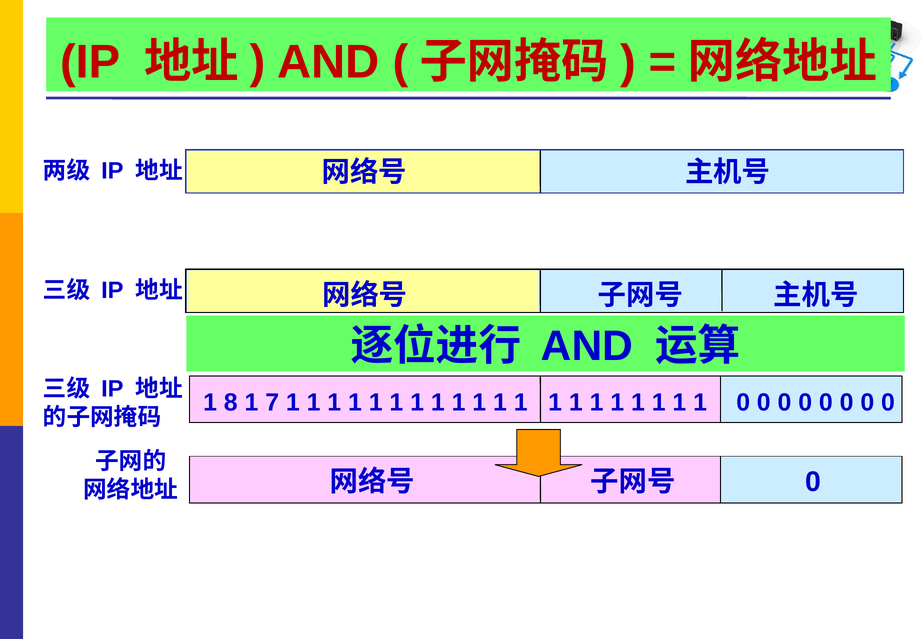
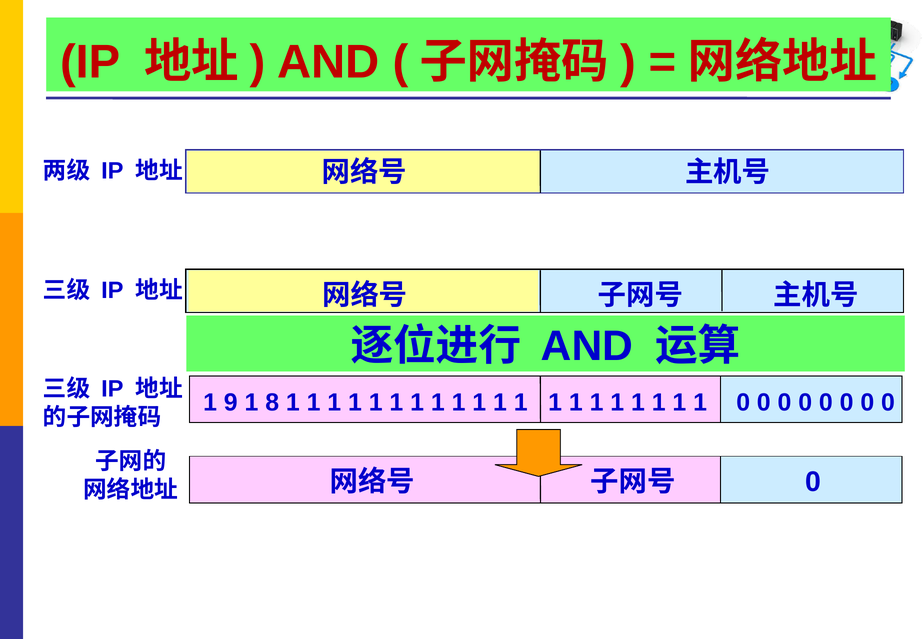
8: 8 -> 9
7: 7 -> 8
